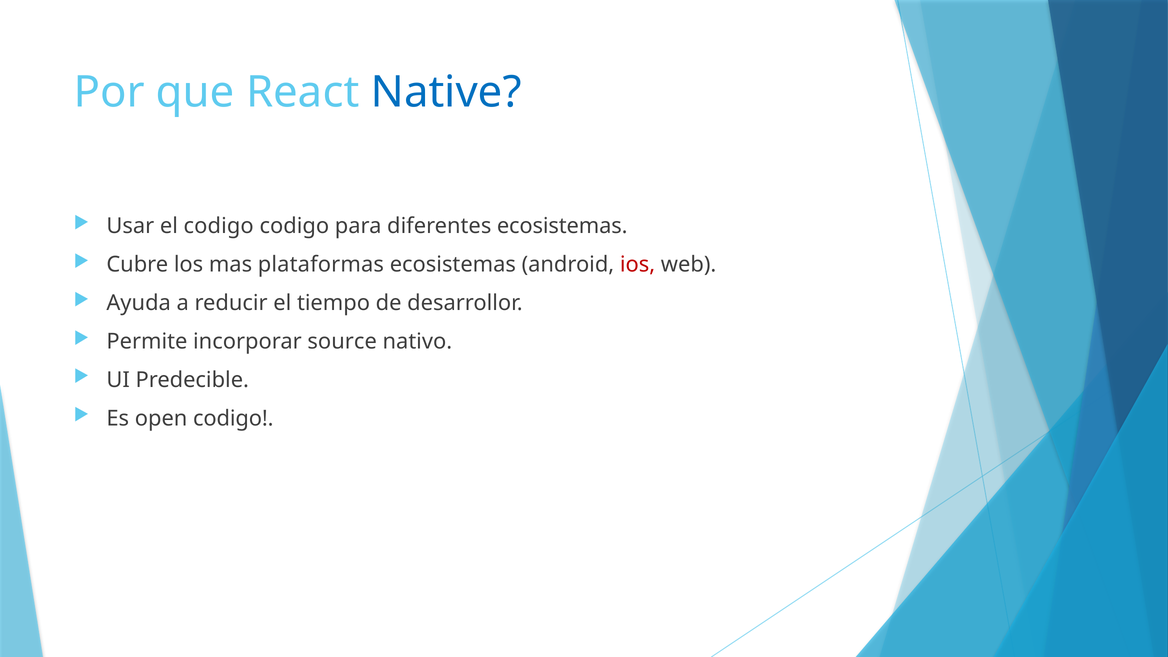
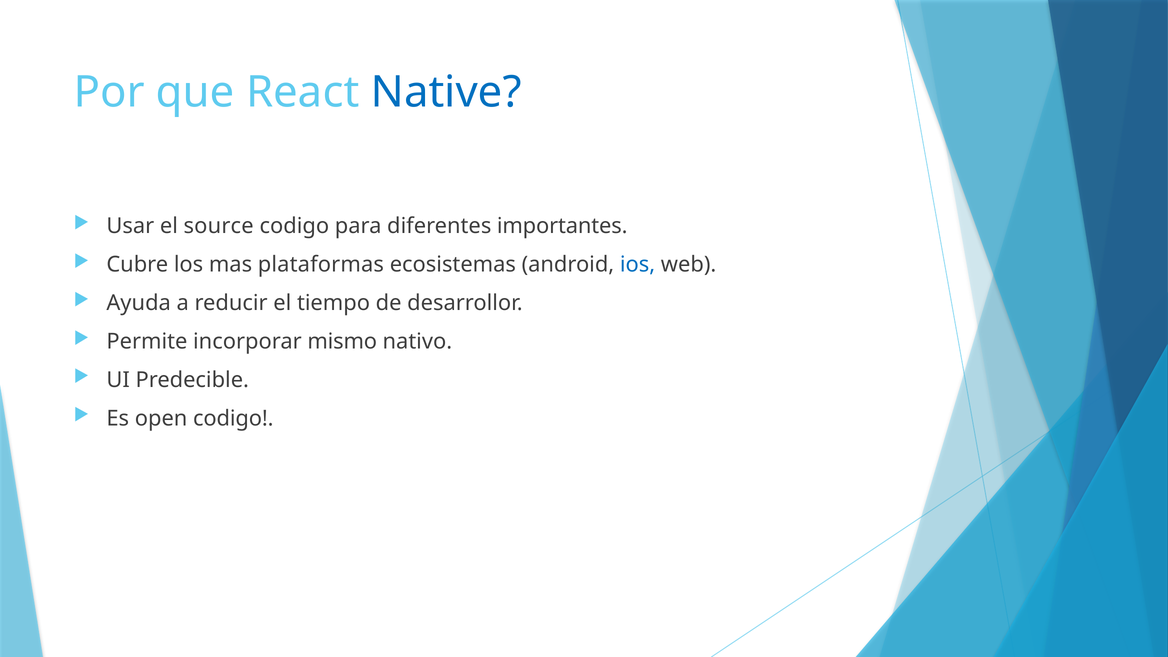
el codigo: codigo -> source
diferentes ecosistemas: ecosistemas -> importantes
ios colour: red -> blue
source: source -> mismo
